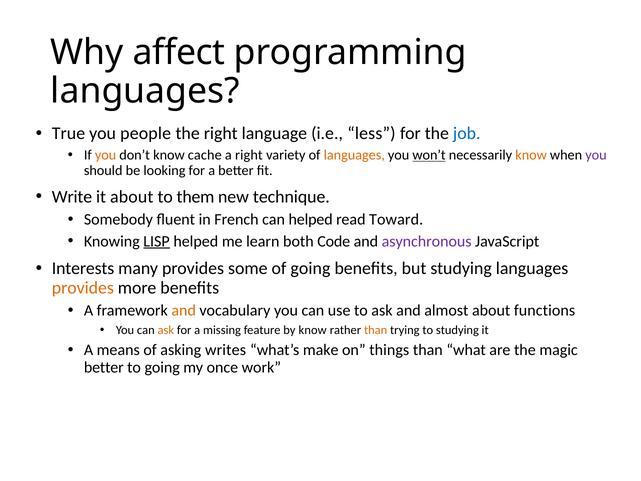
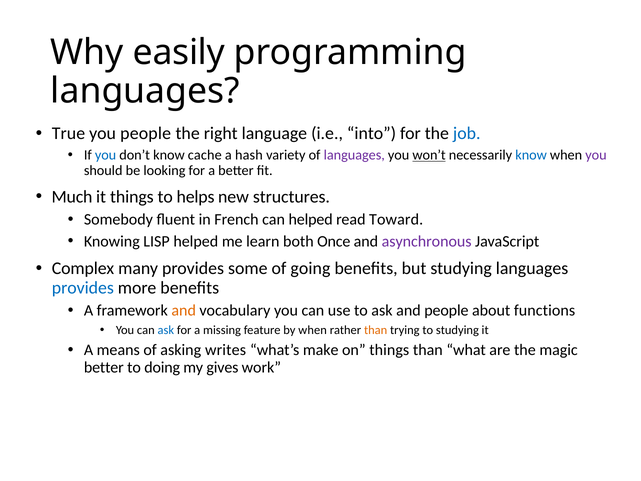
affect: affect -> easily
less: less -> into
you at (106, 155) colour: orange -> blue
a right: right -> hash
languages at (354, 155) colour: orange -> purple
know at (531, 155) colour: orange -> blue
Write: Write -> Much
it about: about -> things
them: them -> helps
technique: technique -> structures
LISP underline: present -> none
Code: Code -> Once
Interests: Interests -> Complex
provides at (83, 288) colour: orange -> blue
and almost: almost -> people
ask at (166, 330) colour: orange -> blue
by know: know -> when
to going: going -> doing
once: once -> gives
